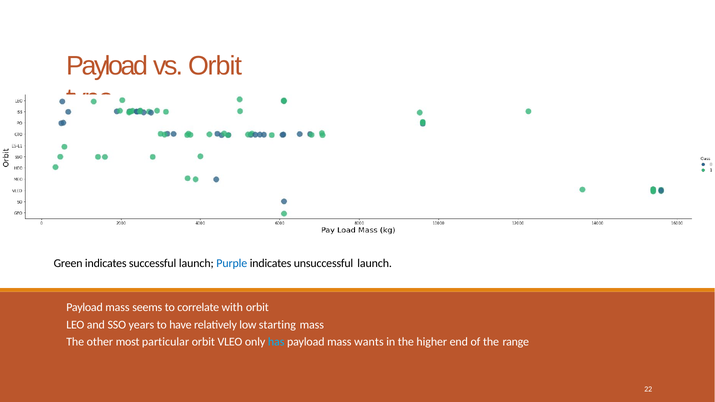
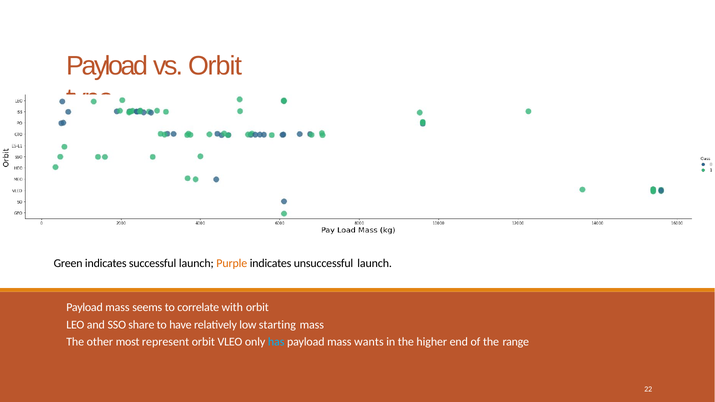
Purple colour: blue -> orange
years: years -> share
particular: particular -> represent
